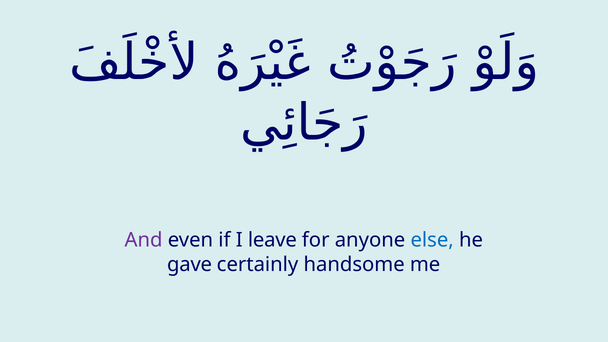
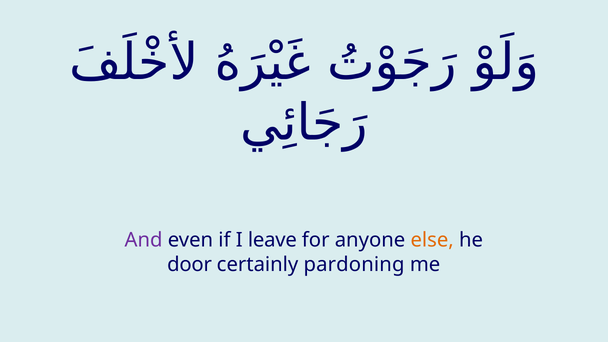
else colour: blue -> orange
gave: gave -> door
handsome: handsome -> pardoning
